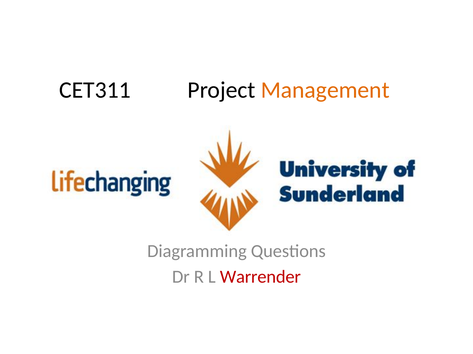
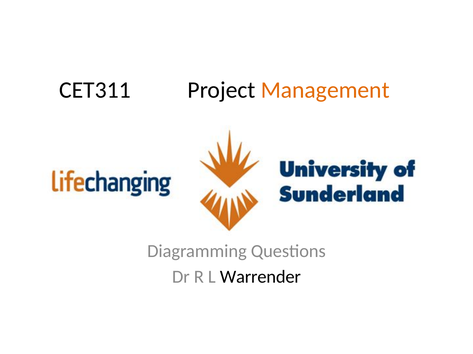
Warrender colour: red -> black
